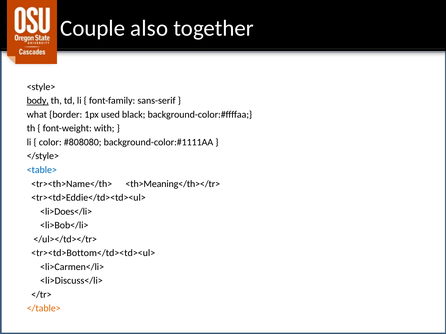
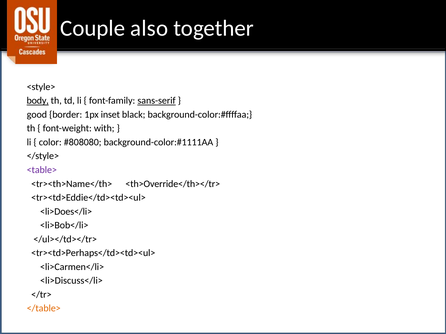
sans-serif underline: none -> present
what: what -> good
used: used -> inset
<table> colour: blue -> purple
<th>Meaning</th></tr>: <th>Meaning</th></tr> -> <th>Override</th></tr>
<tr><td>Bottom</td><td><ul>: <tr><td>Bottom</td><td><ul> -> <tr><td>Perhaps</td><td><ul>
